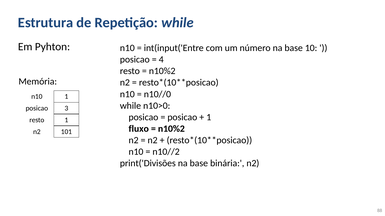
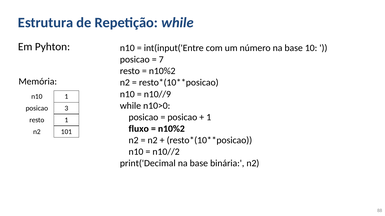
4: 4 -> 7
n10//0: n10//0 -> n10//9
print('Divisões: print('Divisões -> print('Decimal
